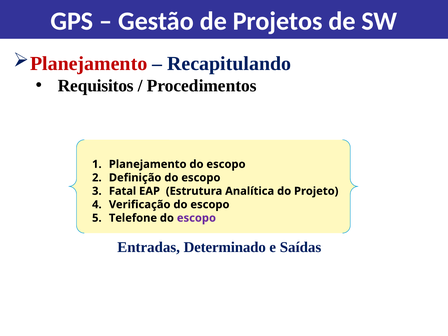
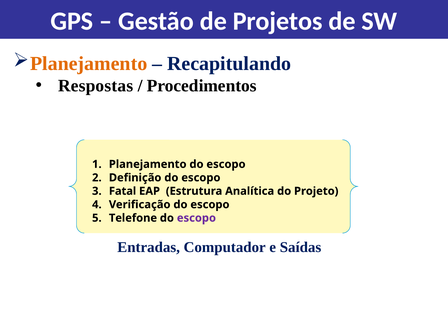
Planejamento at (89, 64) colour: red -> orange
Requisitos: Requisitos -> Respostas
Determinado: Determinado -> Computador
